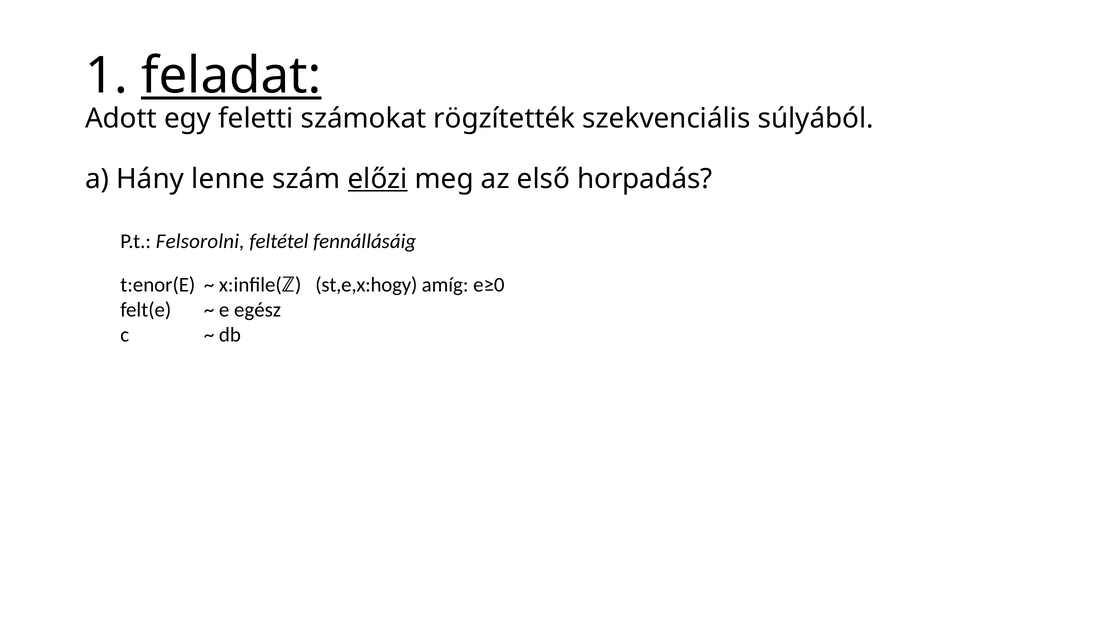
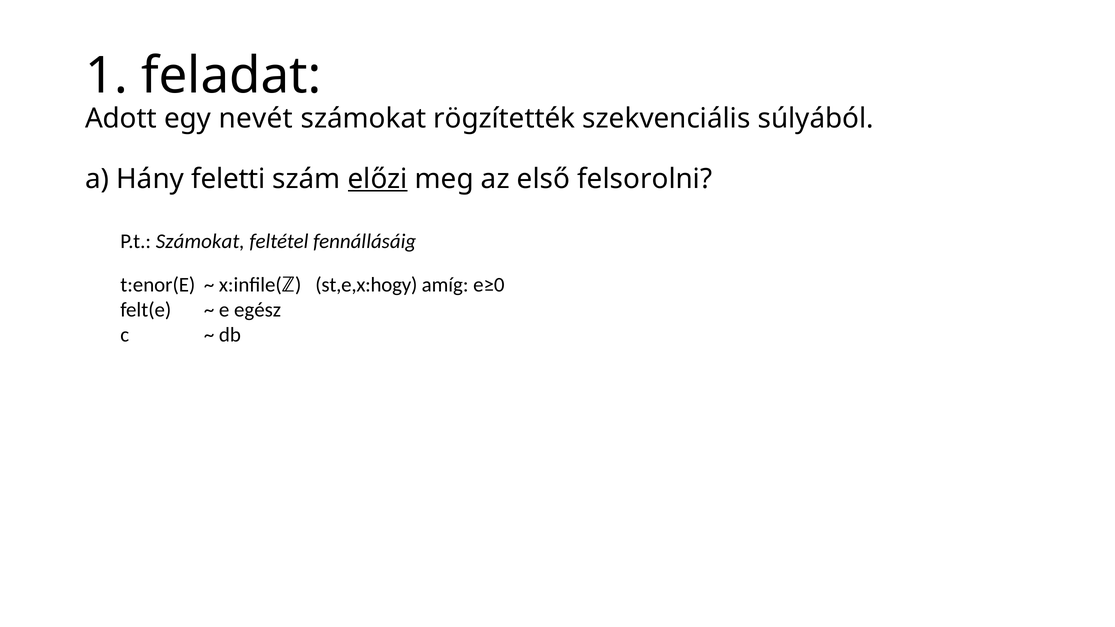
feladat underline: present -> none
feletti: feletti -> nevét
lenne: lenne -> feletti
horpadás: horpadás -> felsorolni
P.t Felsorolni: Felsorolni -> Számokat
